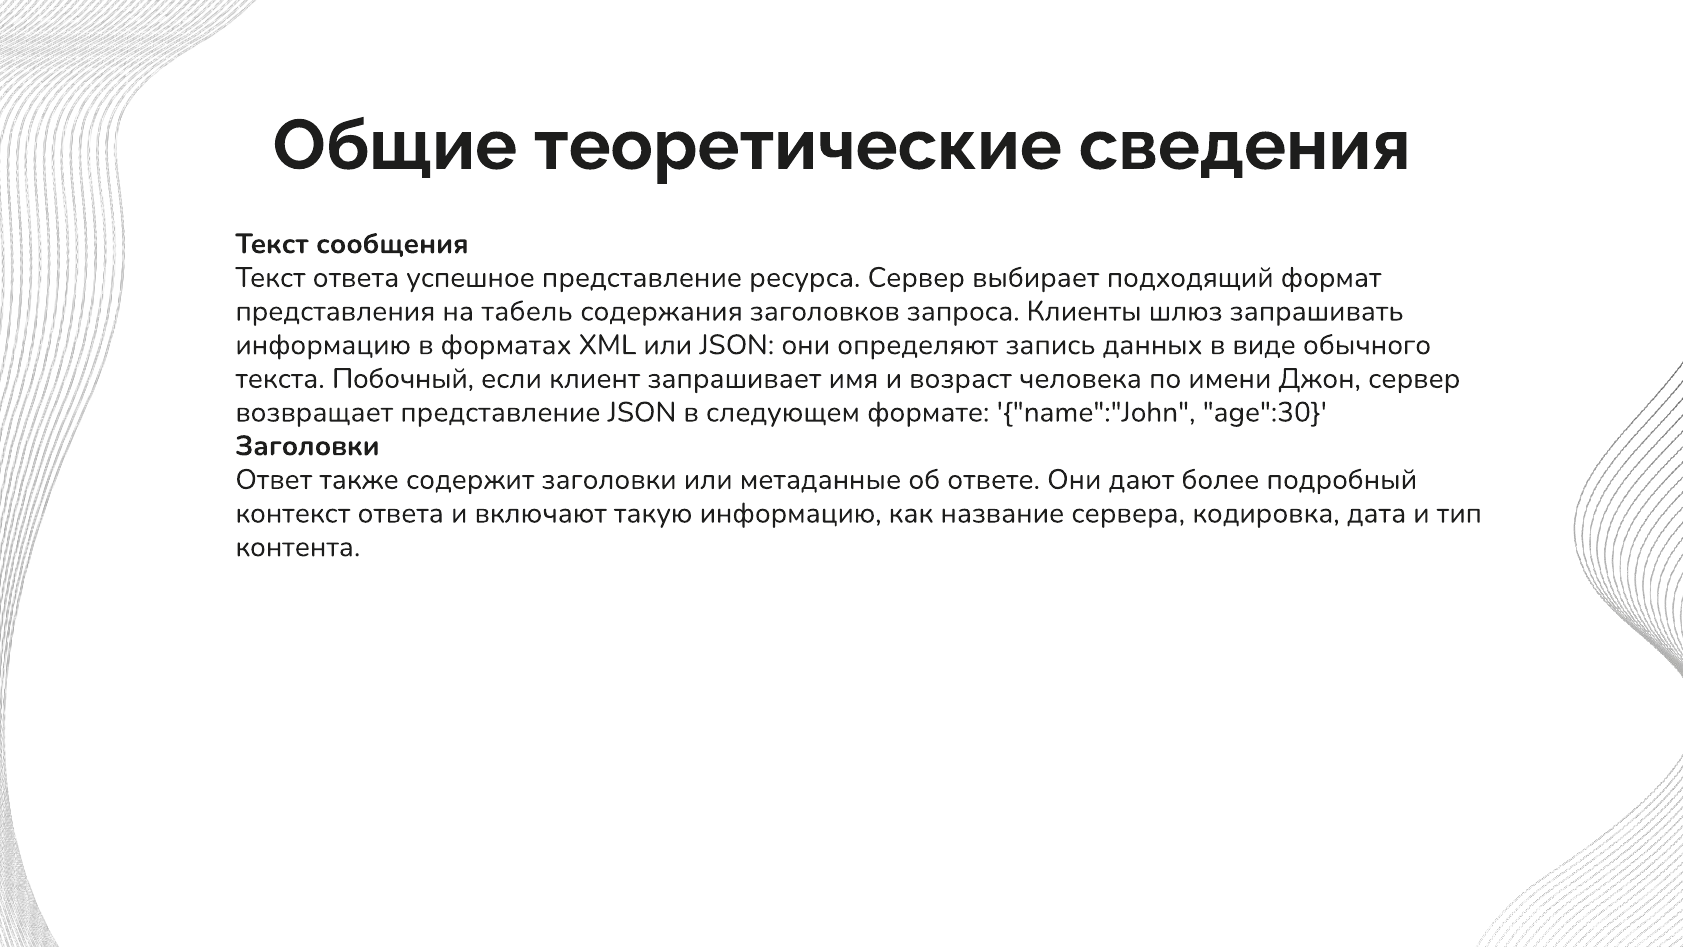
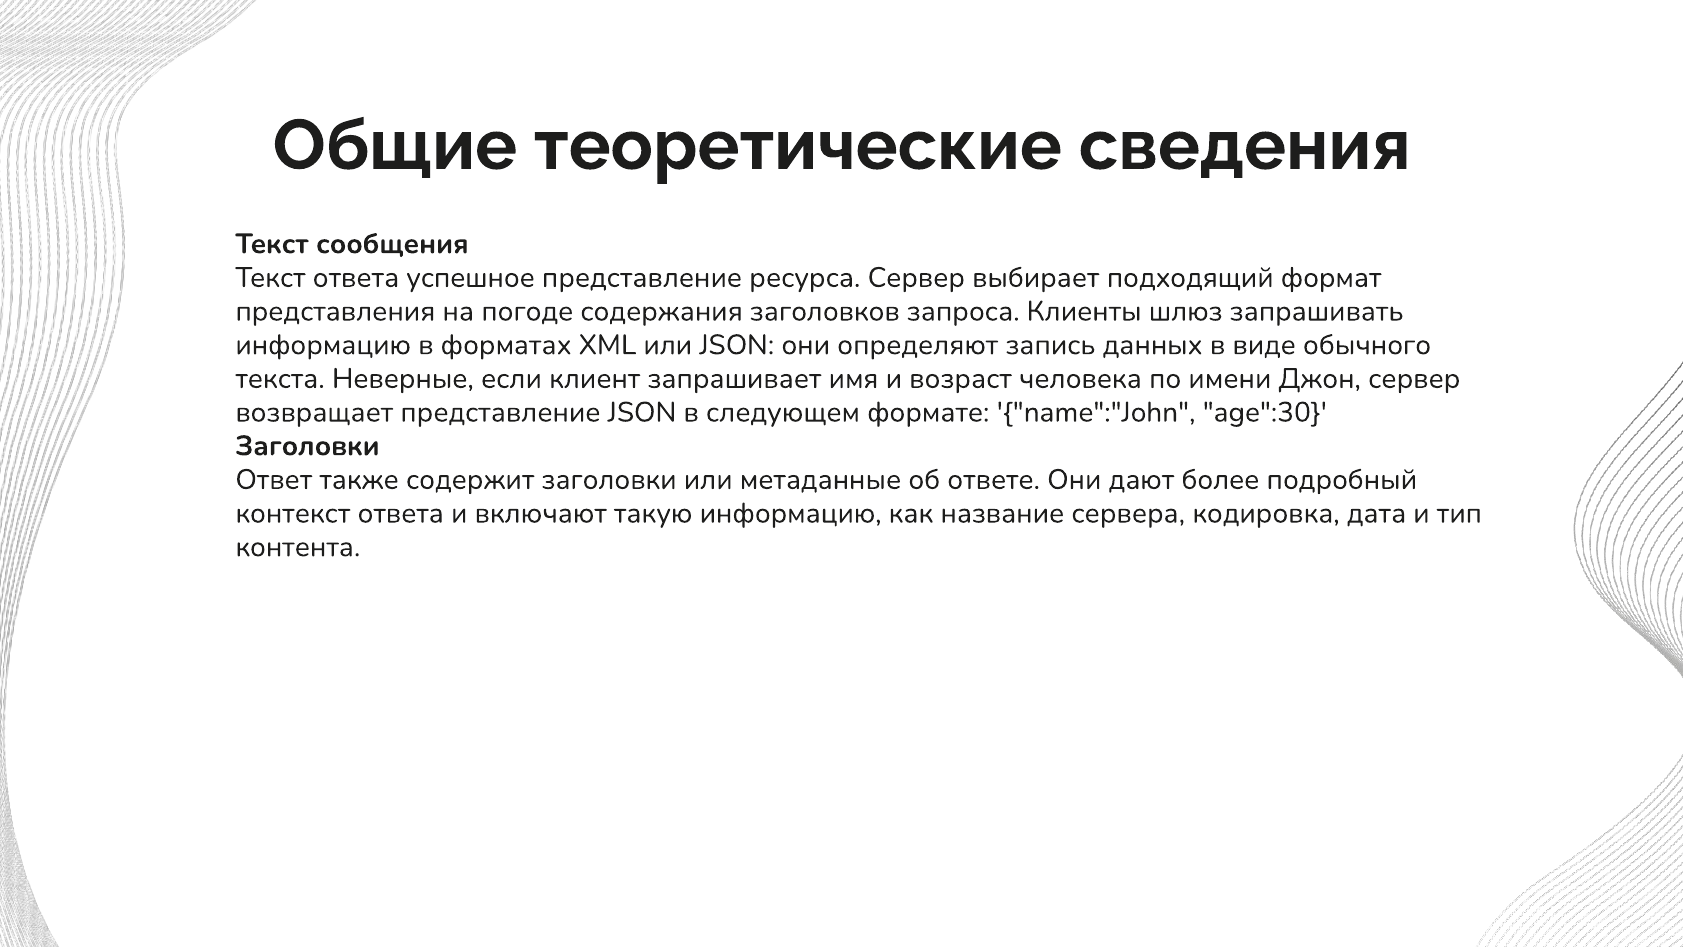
табель: табель -> погоде
Побочный: Побочный -> Неверные
